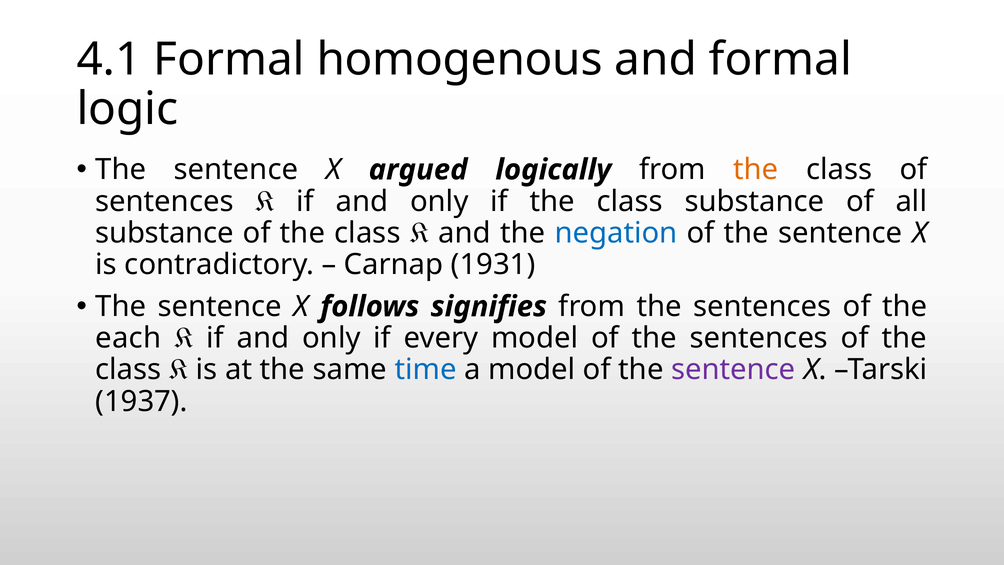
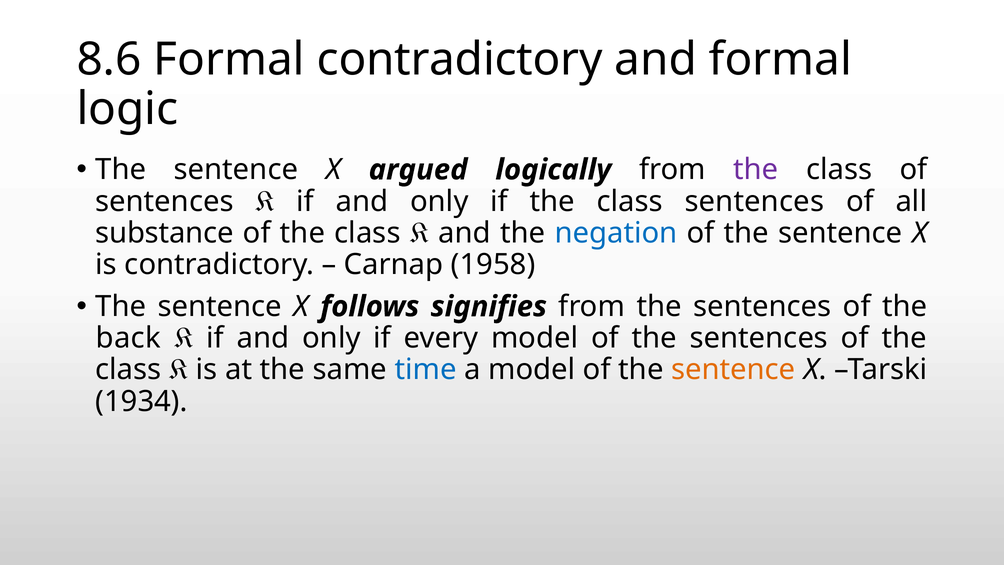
4.1: 4.1 -> 8.6
Formal homogenous: homogenous -> contradictory
the at (756, 170) colour: orange -> purple
class substance: substance -> sentences
1931: 1931 -> 1958
each: each -> back
sentence at (733, 370) colour: purple -> orange
1937: 1937 -> 1934
